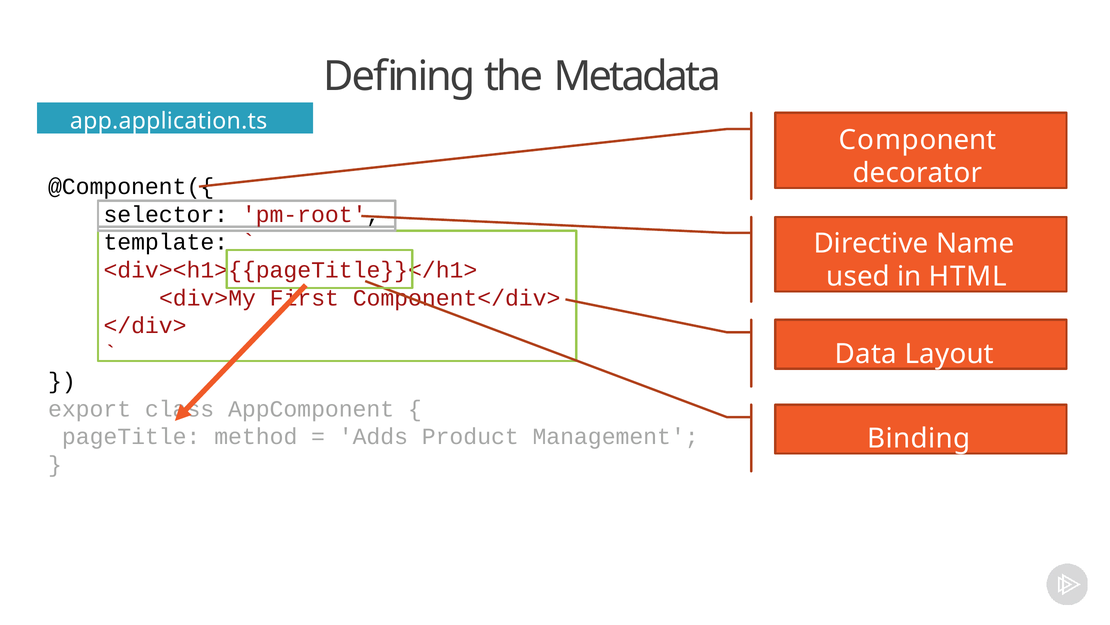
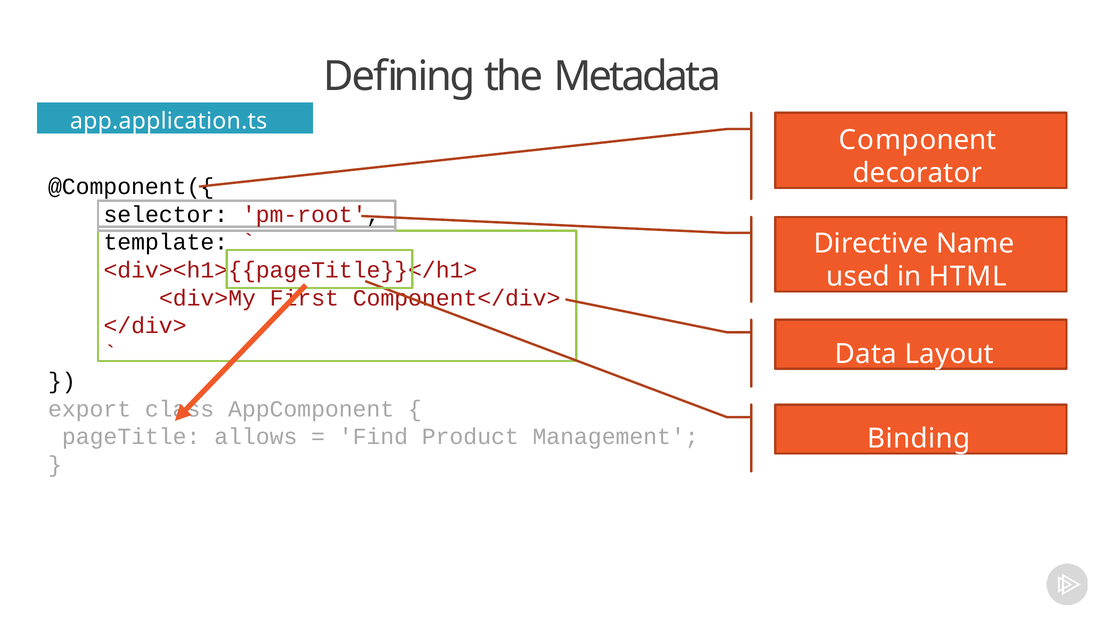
method: method -> allows
Adds: Adds -> Find
